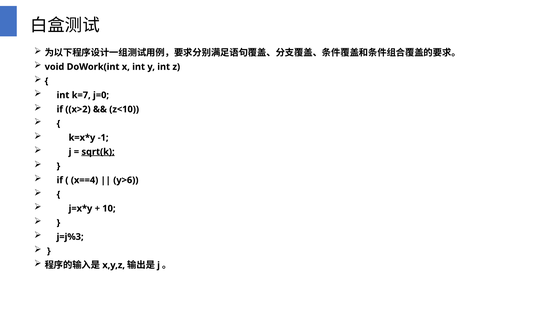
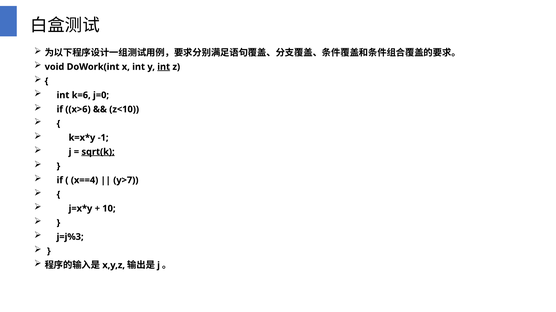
int at (164, 67) underline: none -> present
k=7: k=7 -> k=6
x>2: x>2 -> x>6
y>6: y>6 -> y>7
